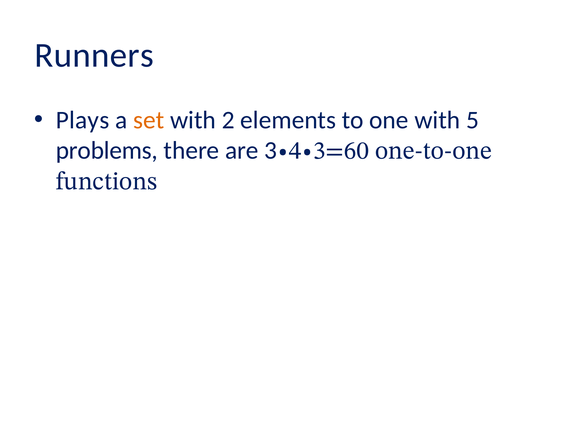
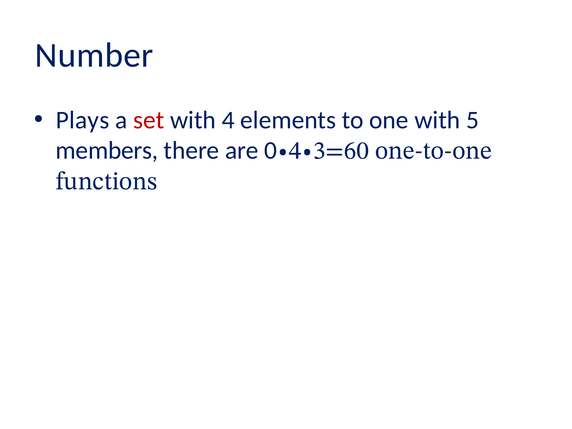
Runners: Runners -> Number
set colour: orange -> red
2: 2 -> 4
problems: problems -> members
3: 3 -> 0
